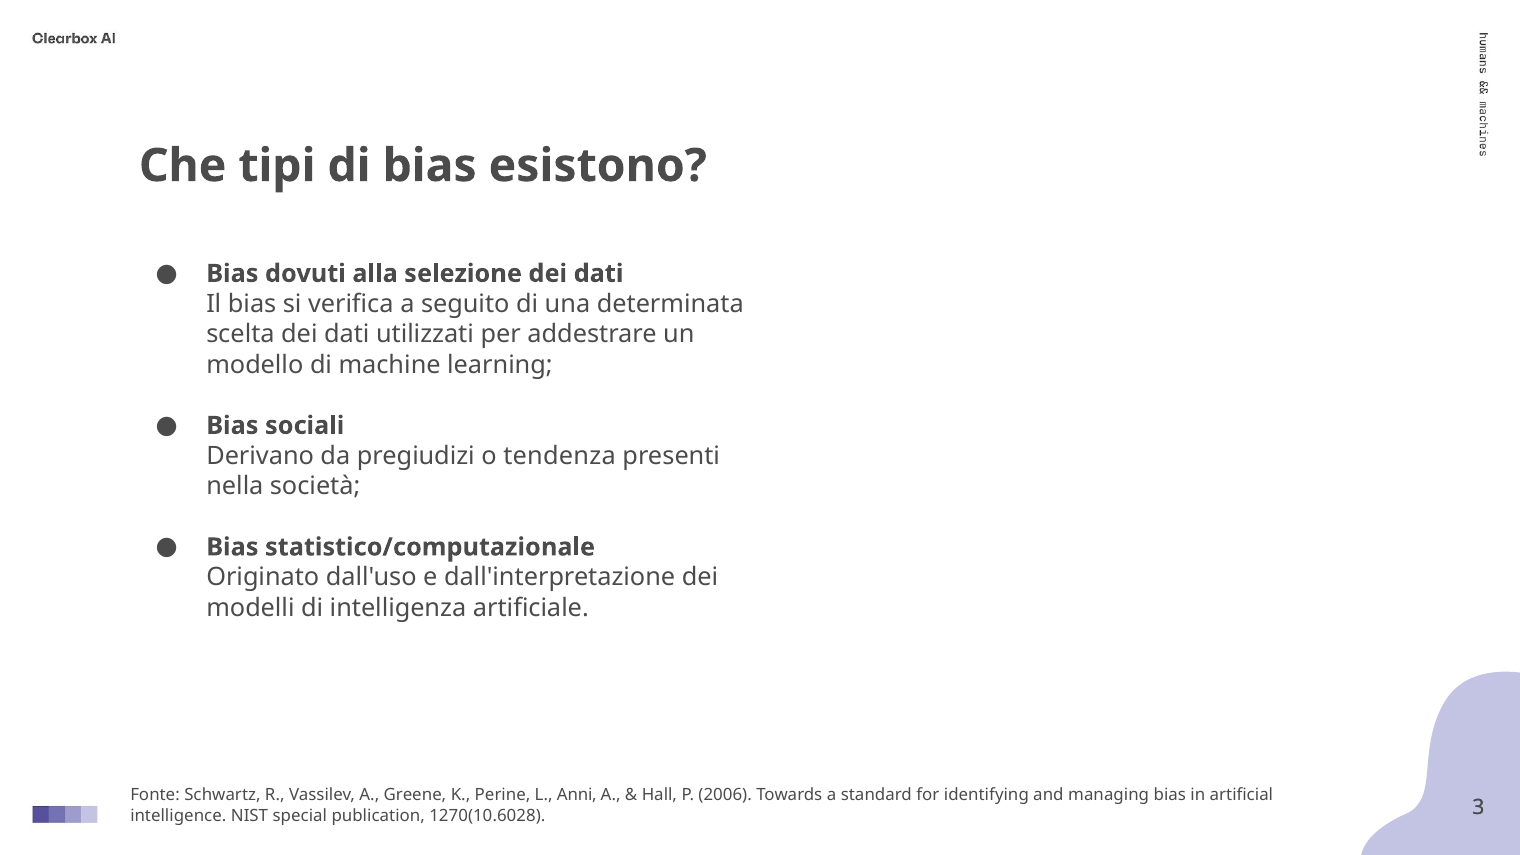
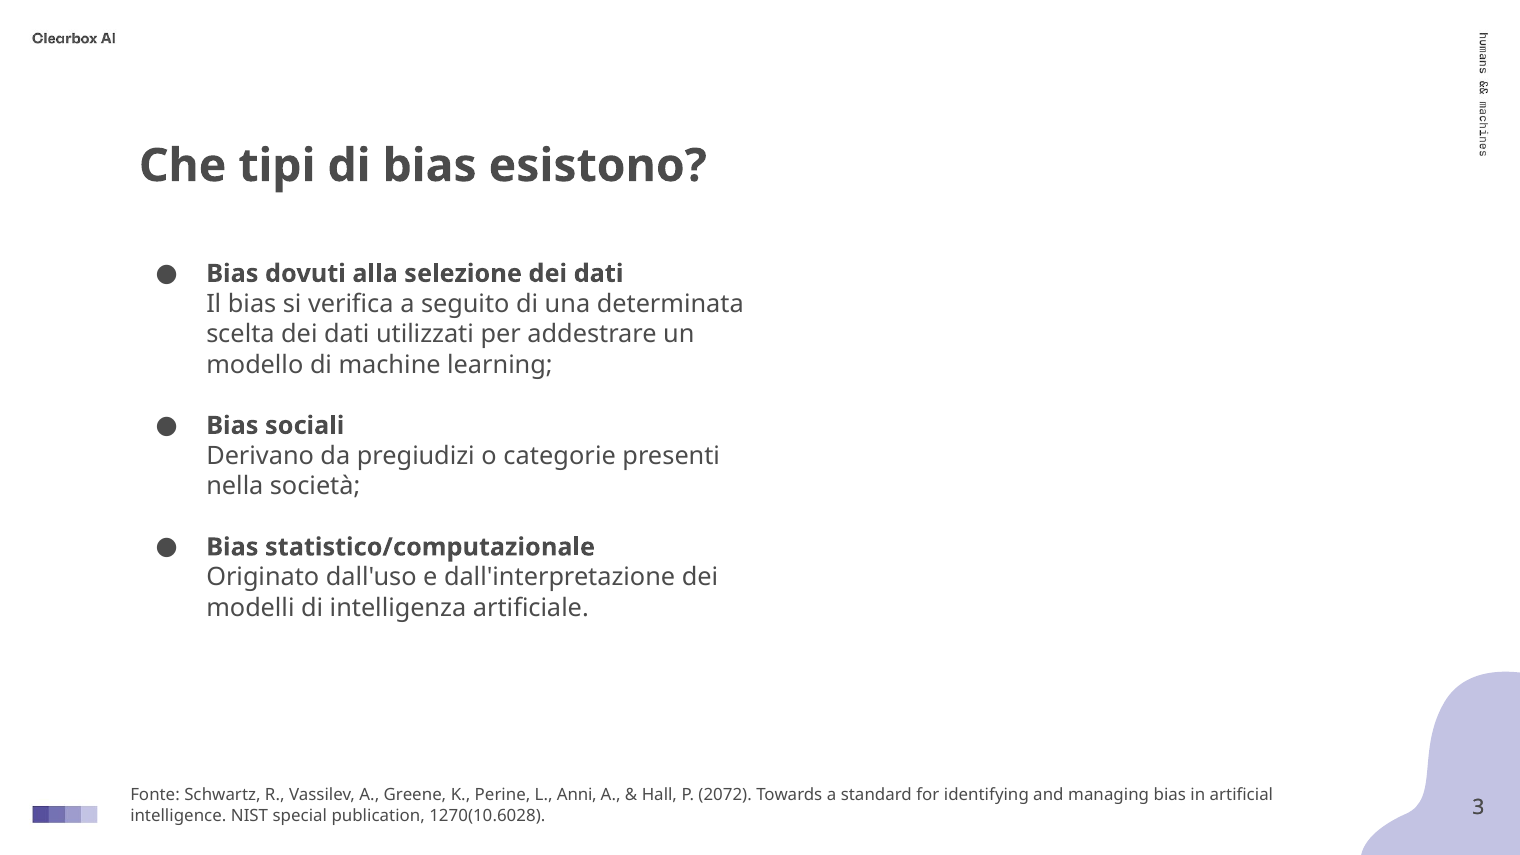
tendenza: tendenza -> categorie
2006: 2006 -> 2072
